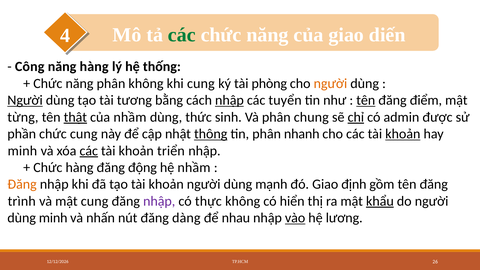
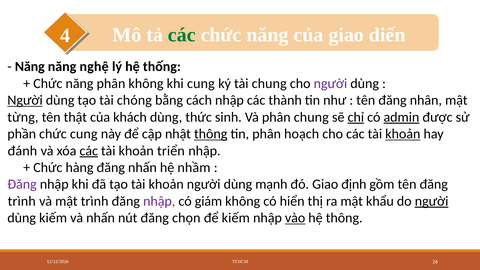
Công at (30, 67): Công -> Năng
năng hàng: hàng -> nghệ
tài phòng: phòng -> chung
người at (330, 84) colour: orange -> purple
tương: tương -> chóng
nhập at (229, 100) underline: present -> none
tuyển: tuyển -> thành
tên at (366, 100) underline: present -> none
điểm: điểm -> nhân
thật underline: present -> none
của nhầm: nhầm -> khách
admin underline: none -> present
nhanh: nhanh -> hoạch
minh at (22, 151): minh -> đánh
đăng động: động -> nhấn
Đăng at (22, 184) colour: orange -> purple
mật cung: cung -> trình
thực: thực -> giám
khẩu underline: present -> none
người at (432, 201) underline: none -> present
dùng minh: minh -> kiếm
dàng: dàng -> chọn
để nhau: nhau -> kiếm
hệ lương: lương -> thông
